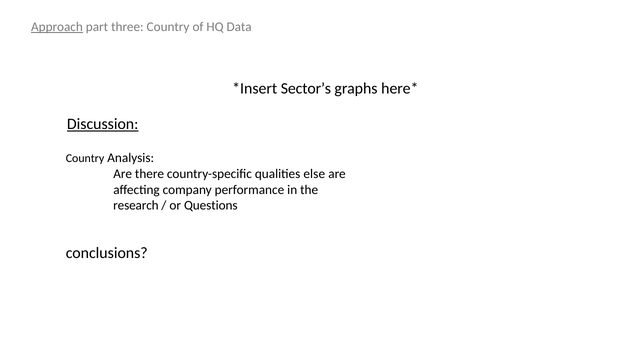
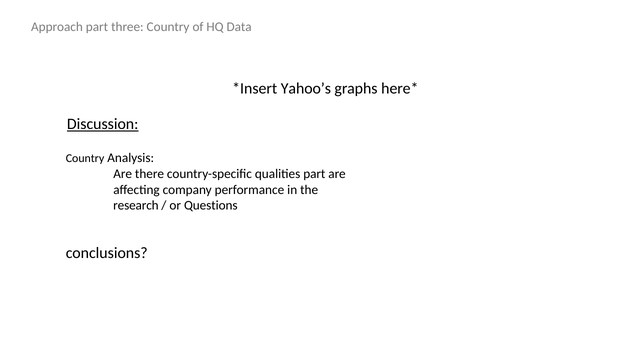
Approach underline: present -> none
Sector’s: Sector’s -> Yahoo’s
qualities else: else -> part
